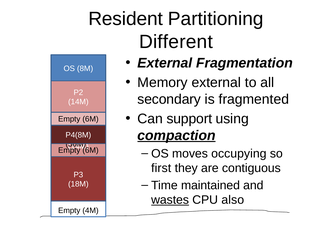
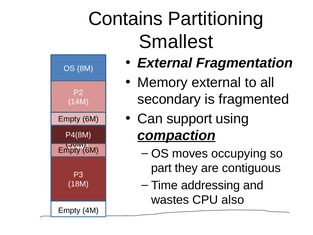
Resident: Resident -> Contains
Different: Different -> Smallest
first: first -> part
maintained: maintained -> addressing
wastes underline: present -> none
